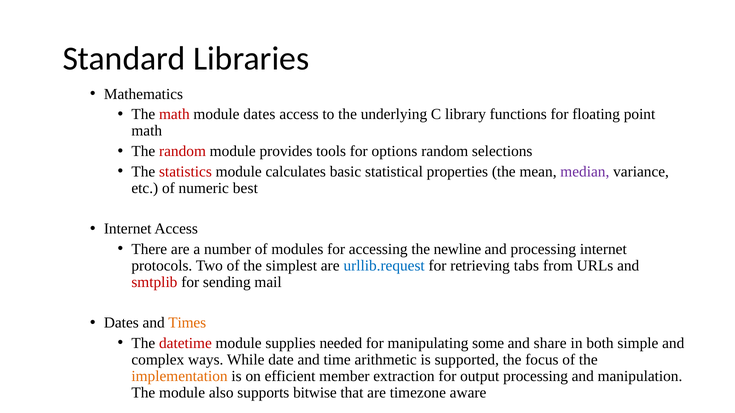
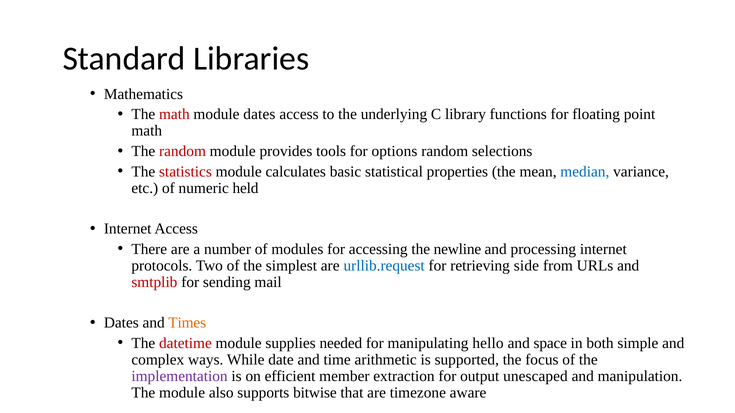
median colour: purple -> blue
best: best -> held
tabs: tabs -> side
some: some -> hello
share: share -> space
implementation colour: orange -> purple
output processing: processing -> unescaped
